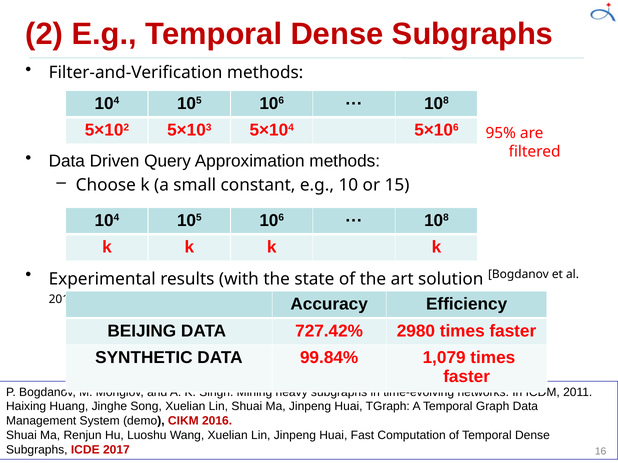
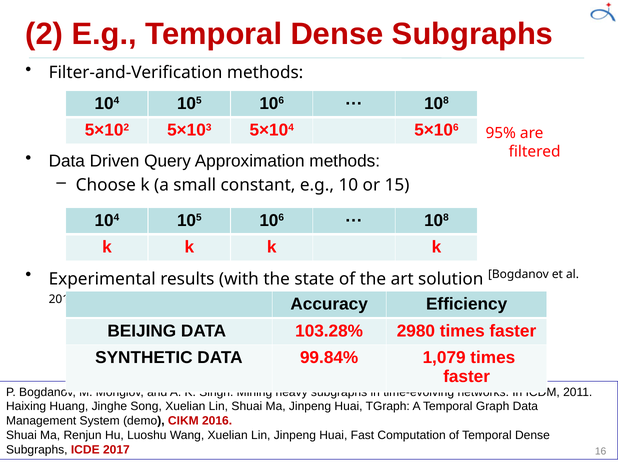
727.42%: 727.42% -> 103.28%
